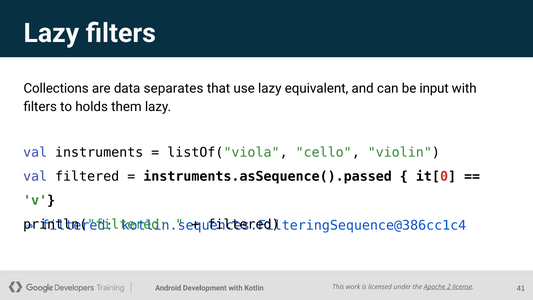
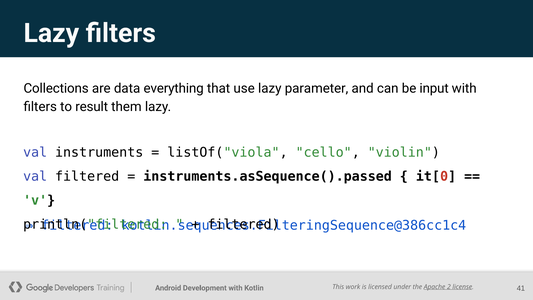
separates: separates -> everything
equivalent: equivalent -> parameter
holds: holds -> result
